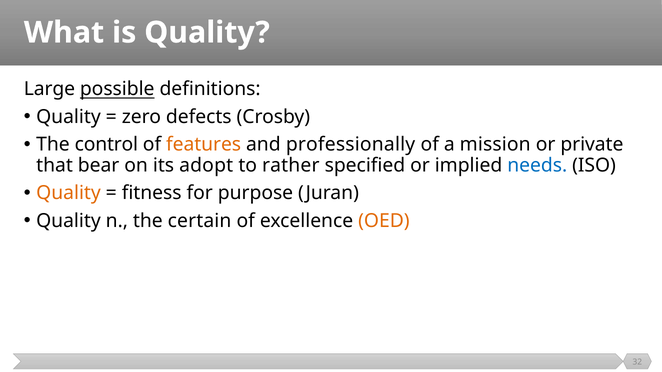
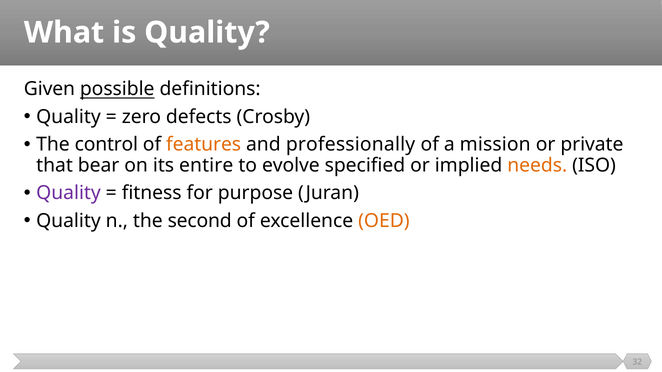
Large: Large -> Given
adopt: adopt -> entire
rather: rather -> evolve
needs colour: blue -> orange
Quality at (69, 193) colour: orange -> purple
certain: certain -> second
